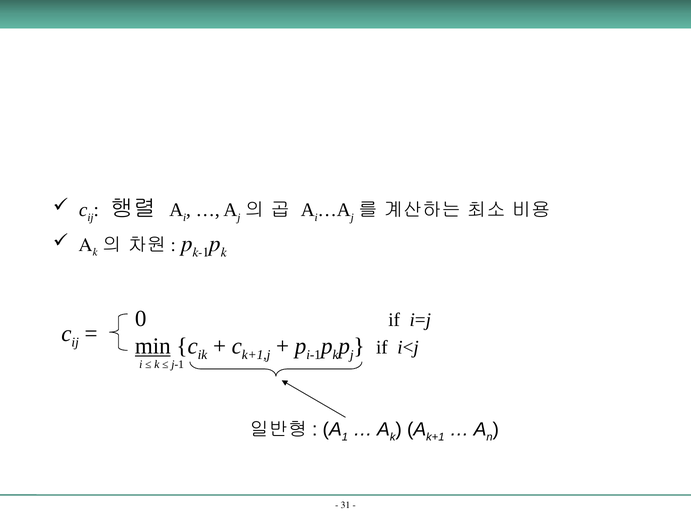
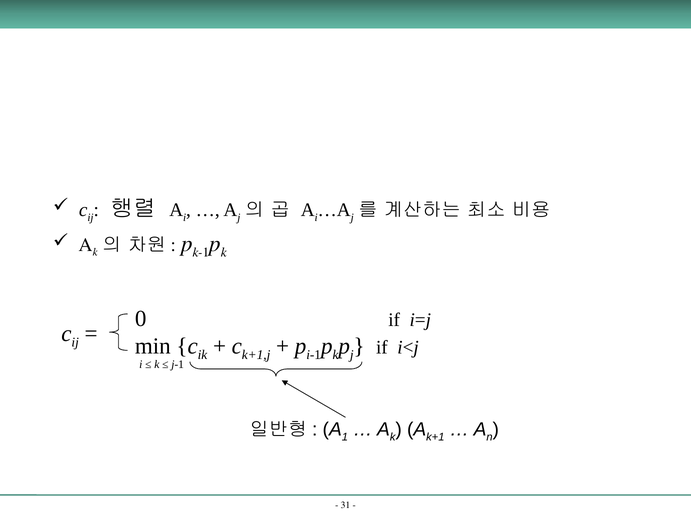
min underline: present -> none
